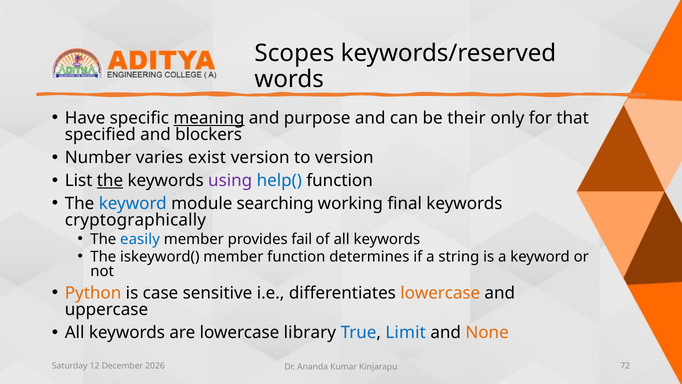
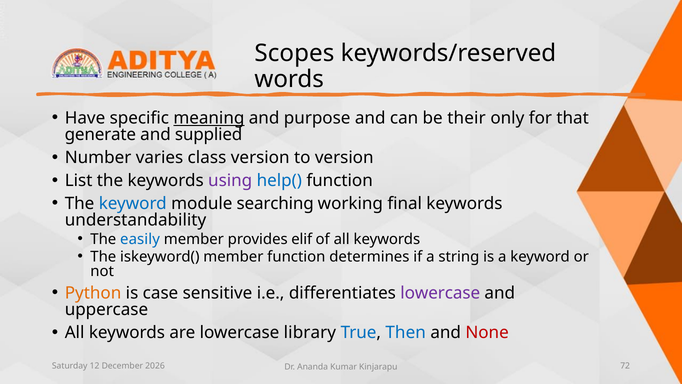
specified: specified -> generate
blockers: blockers -> supplied
exist: exist -> class
the at (110, 181) underline: present -> none
cryptographically: cryptographically -> understandability
fail: fail -> elif
lowercase at (440, 293) colour: orange -> purple
Limit: Limit -> Then
None colour: orange -> red
